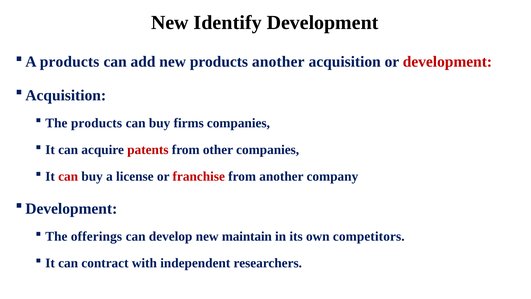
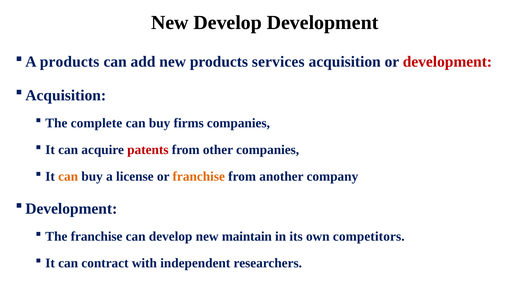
New Identify: Identify -> Develop
products another: another -> services
The products: products -> complete
can at (68, 176) colour: red -> orange
franchise at (199, 176) colour: red -> orange
The offerings: offerings -> franchise
